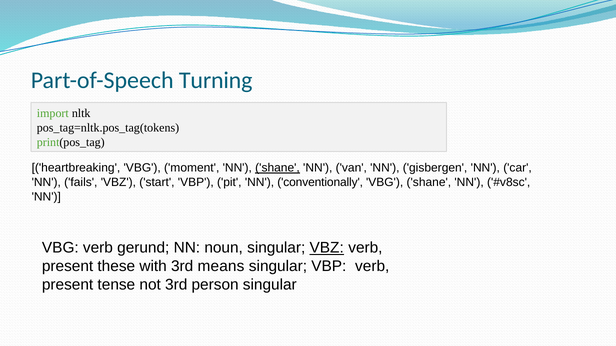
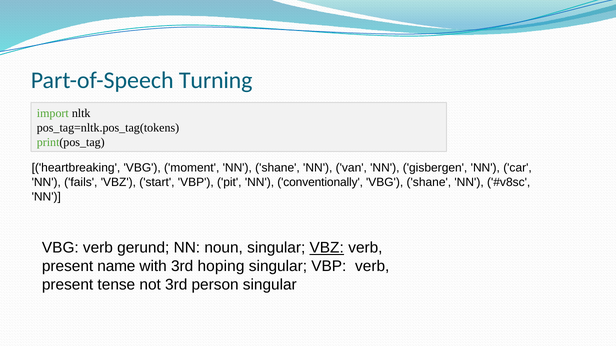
shane at (278, 168) underline: present -> none
these: these -> name
means: means -> hoping
